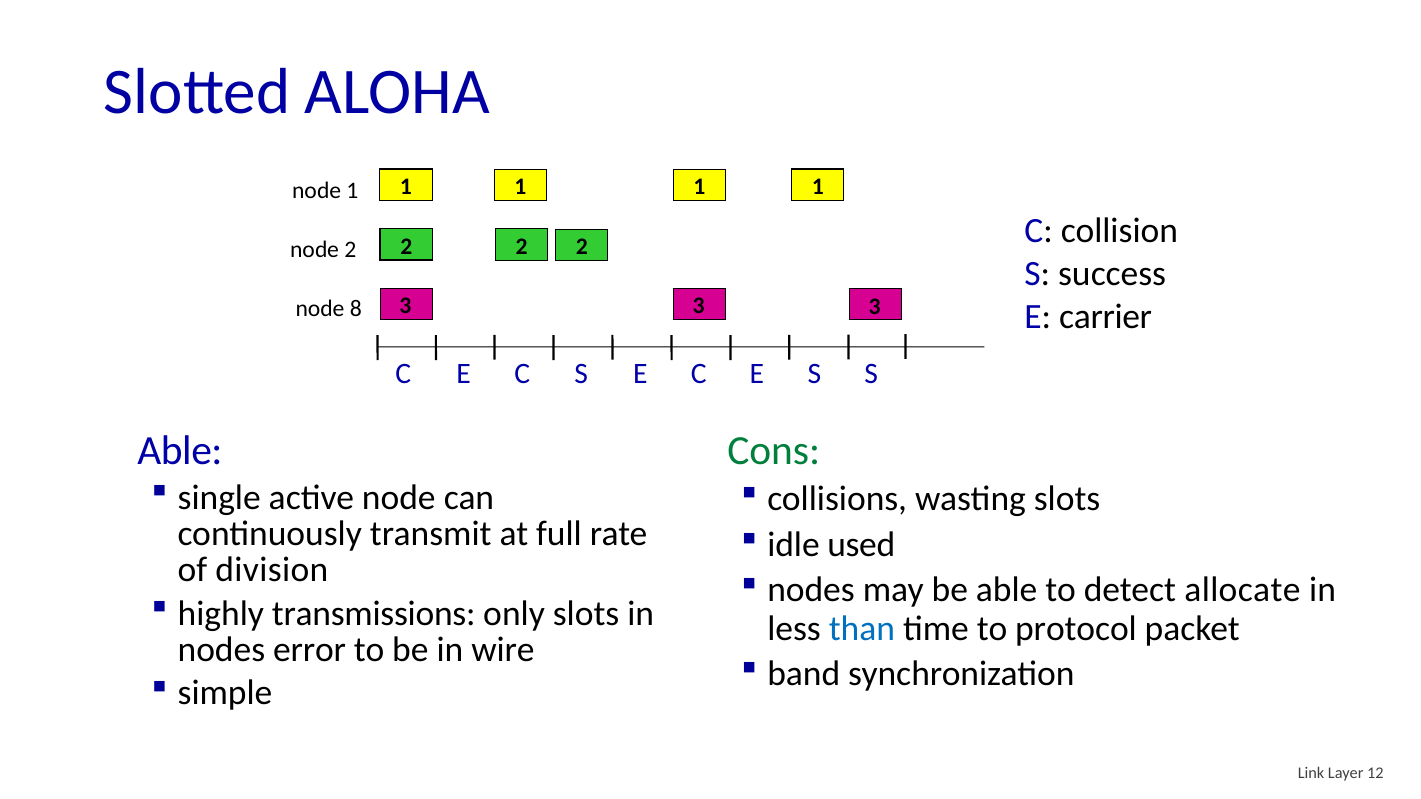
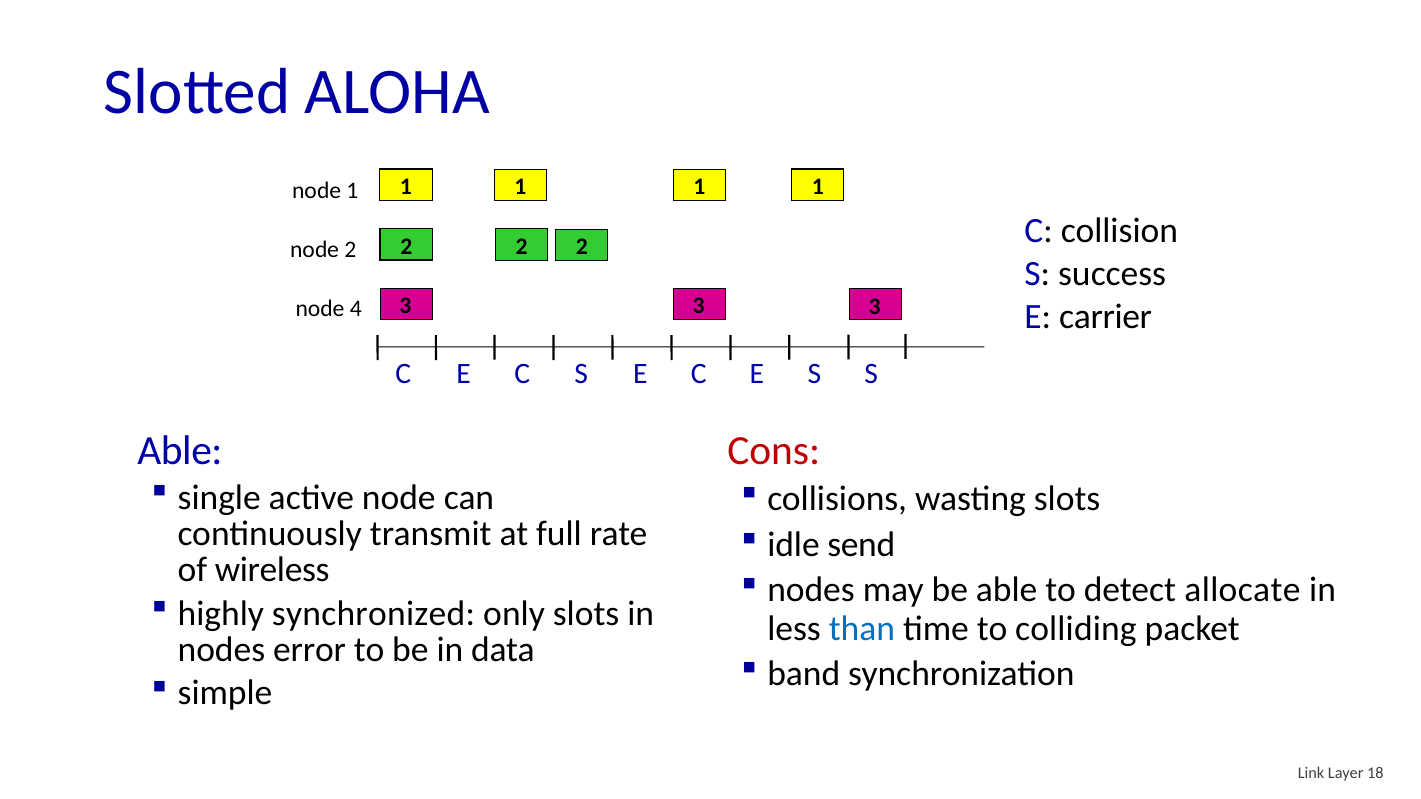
8: 8 -> 4
Cons colour: green -> red
used: used -> send
division: division -> wireless
transmissions: transmissions -> synchronized
protocol: protocol -> colliding
wire: wire -> data
12: 12 -> 18
